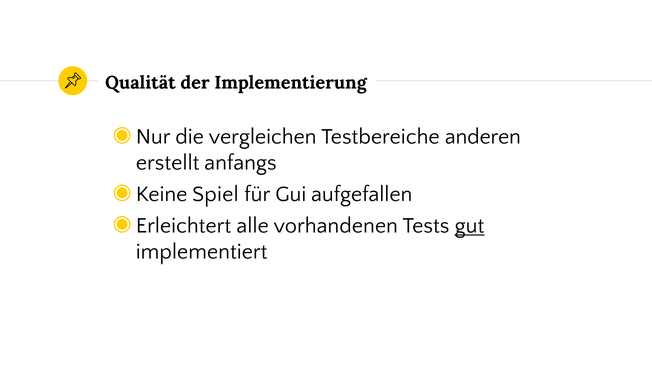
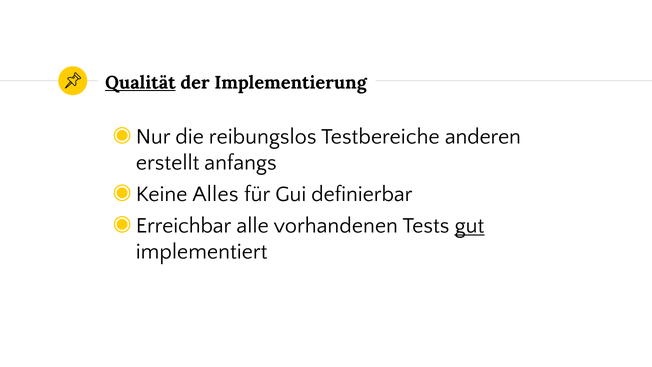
Qualität underline: none -> present
vergleichen: vergleichen -> reibungslos
Spiel: Spiel -> Alles
aufgefallen: aufgefallen -> definierbar
Erleichtert: Erleichtert -> Erreichbar
